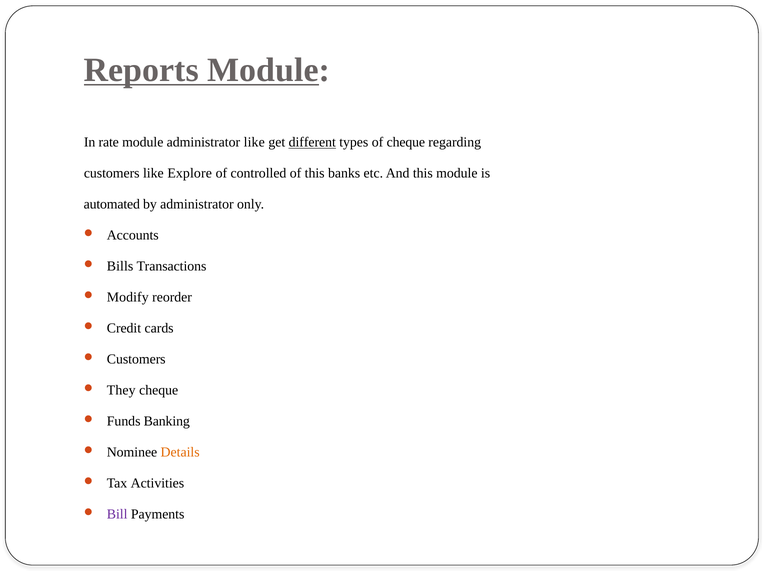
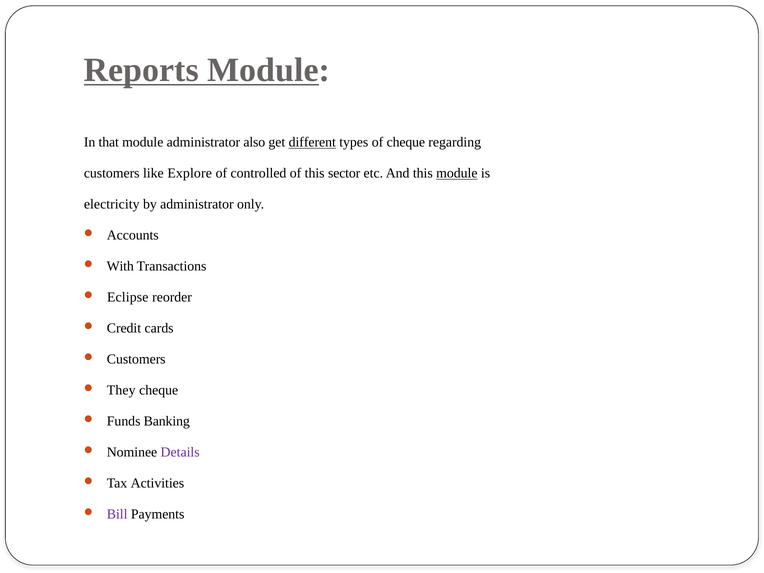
rate: rate -> that
administrator like: like -> also
banks: banks -> sector
module at (457, 173) underline: none -> present
automated: automated -> electricity
Bills: Bills -> With
Modify: Modify -> Eclipse
Details colour: orange -> purple
